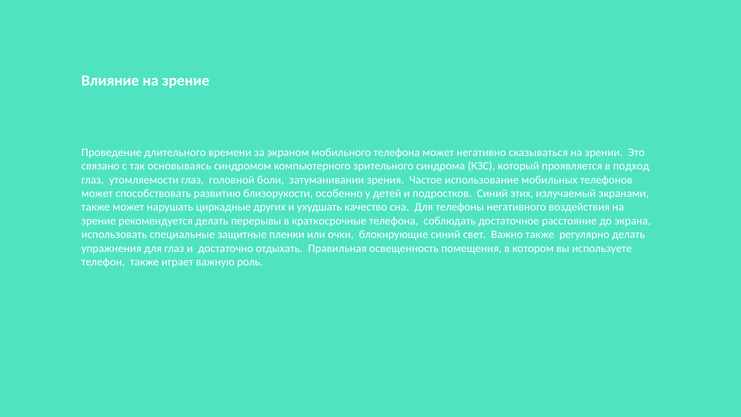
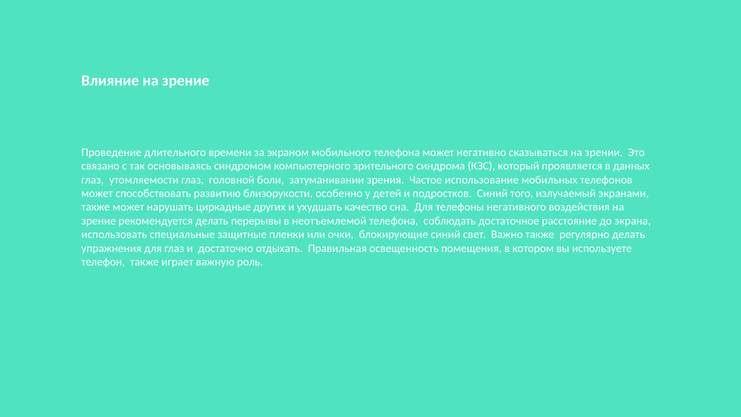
подход: подход -> данных
этих: этих -> того
краткосрочные: краткосрочные -> неотъемлемой
